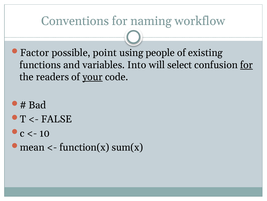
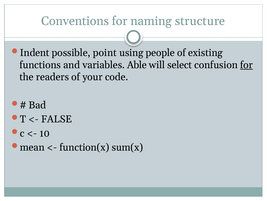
workflow: workflow -> structure
Factor: Factor -> Indent
Into: Into -> Able
your underline: present -> none
